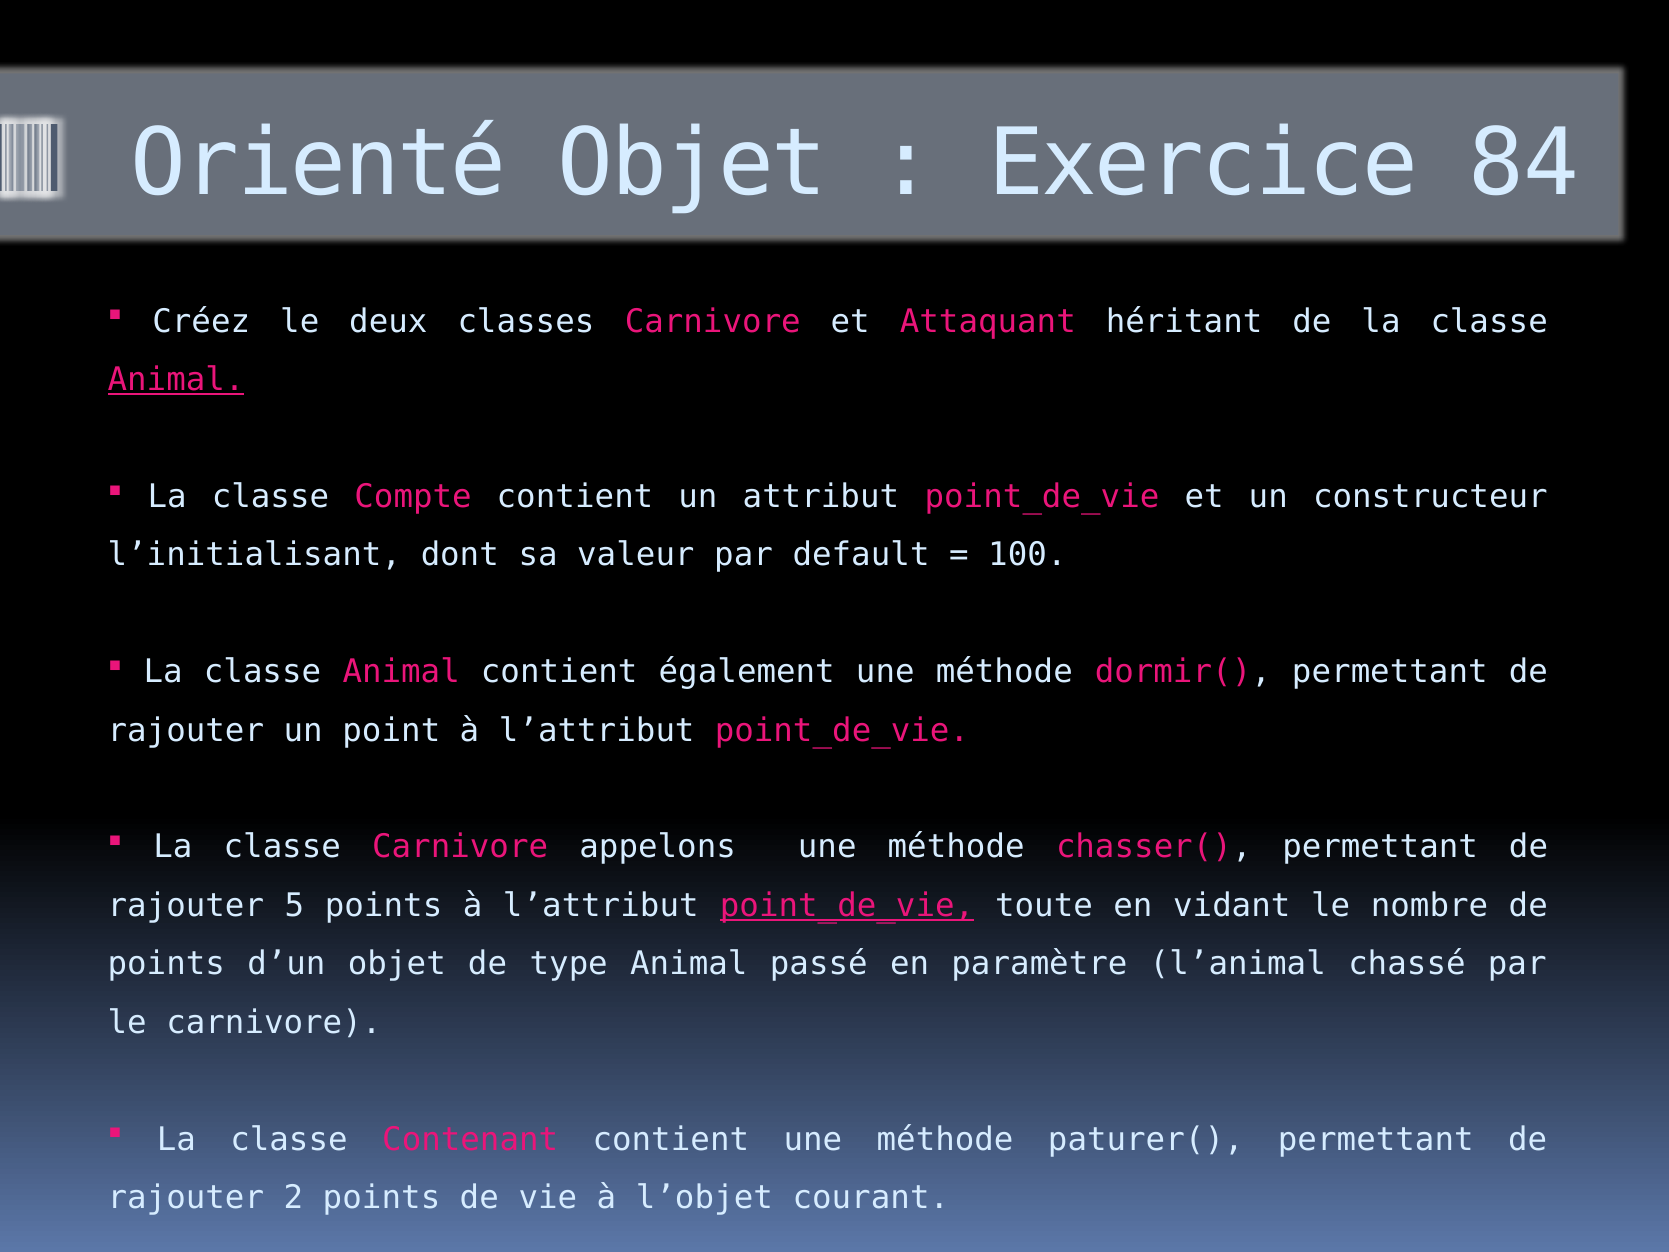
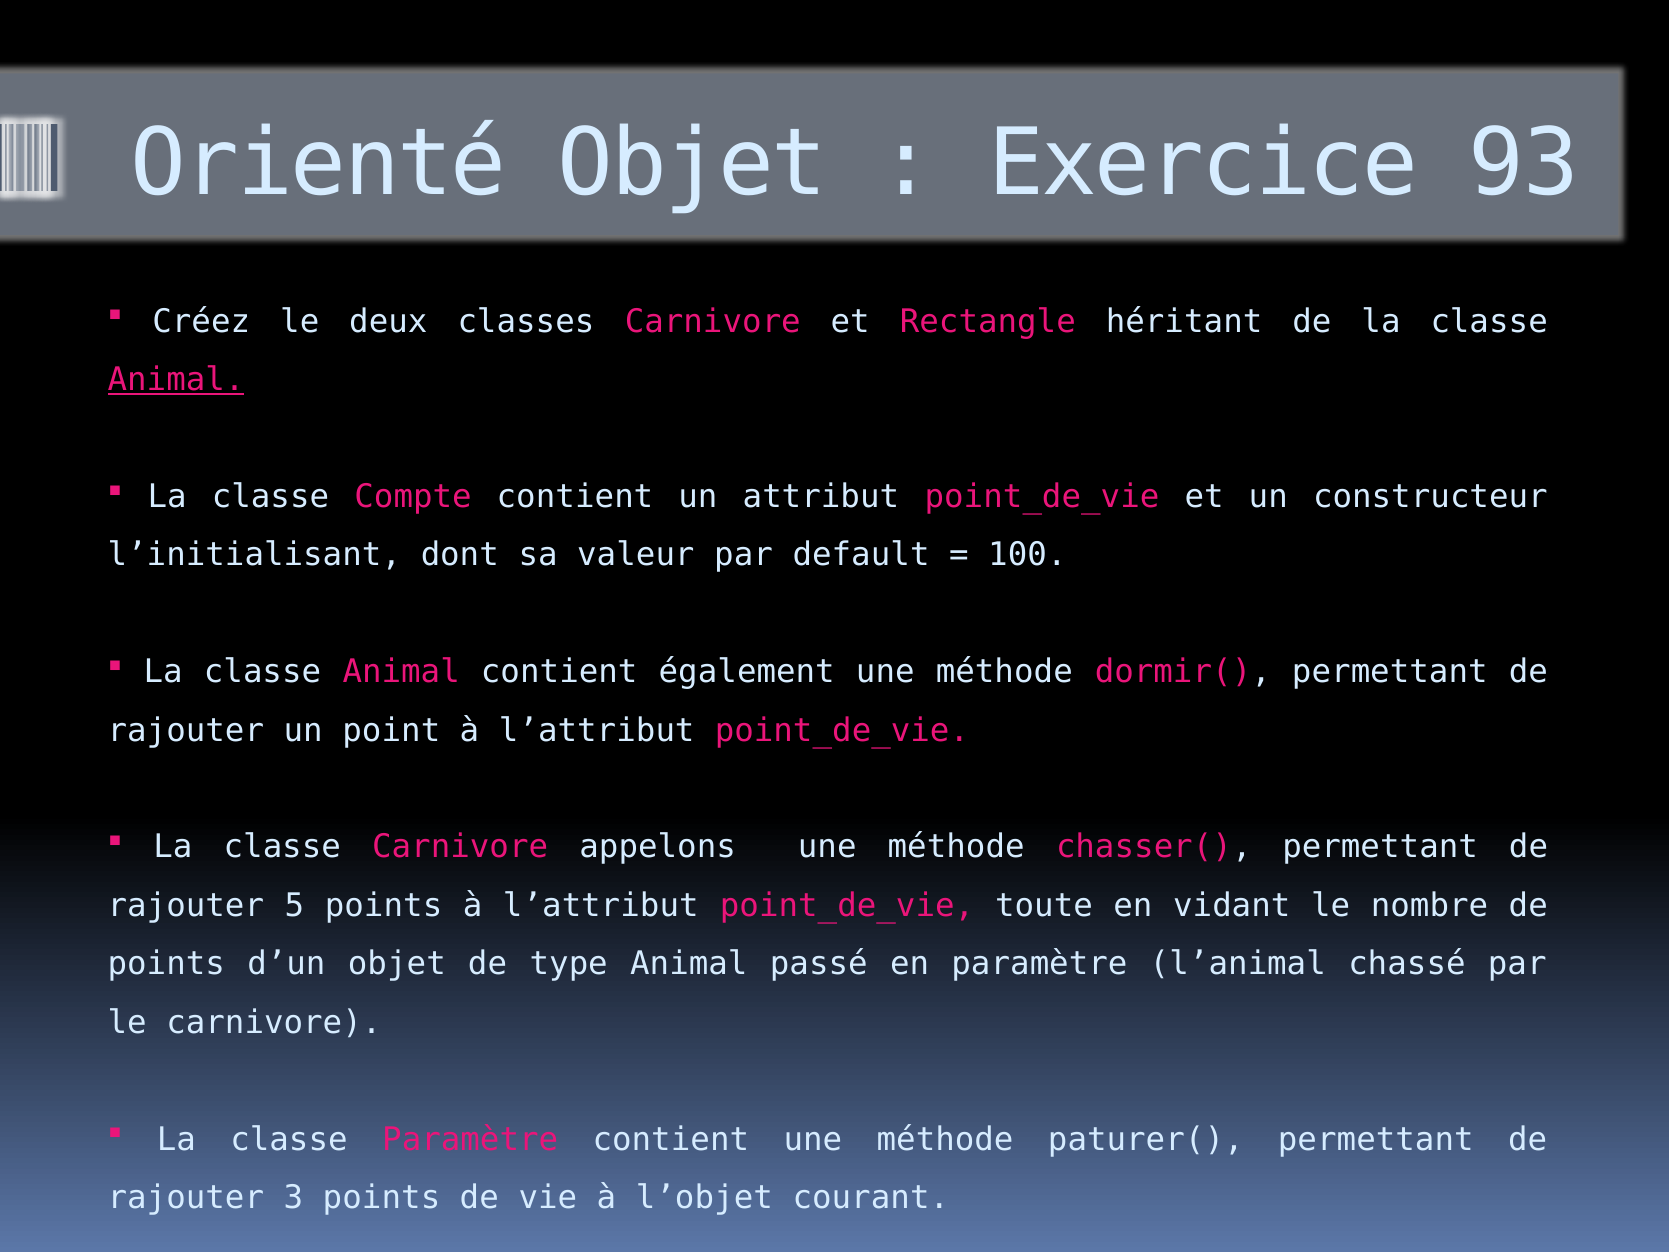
84: 84 -> 93
Attaquant: Attaquant -> Rectangle
point_de_vie at (847, 905) underline: present -> none
classe Contenant: Contenant -> Paramètre
2: 2 -> 3
